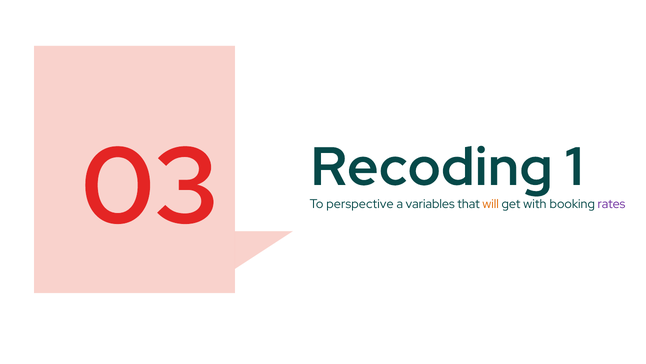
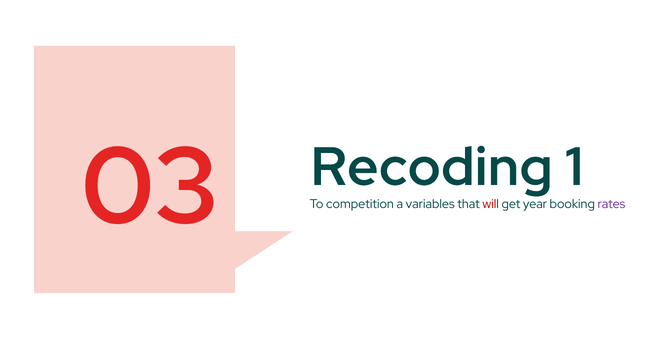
perspective: perspective -> competition
will colour: orange -> red
with: with -> year
